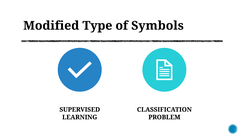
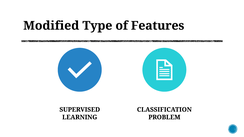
Symbols: Symbols -> Features
